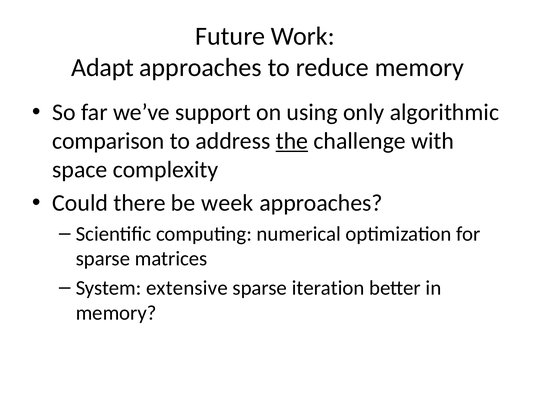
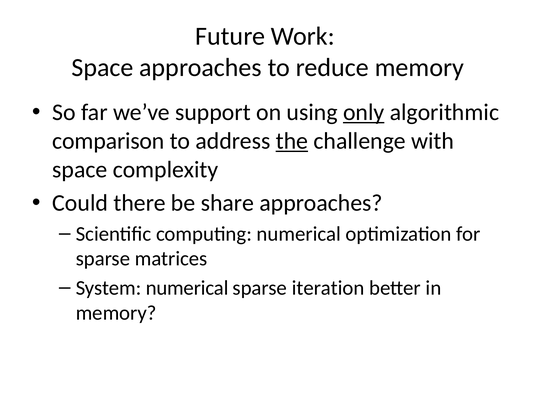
Adapt at (103, 67): Adapt -> Space
only underline: none -> present
week: week -> share
System extensive: extensive -> numerical
